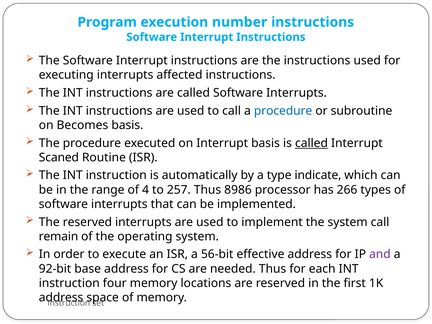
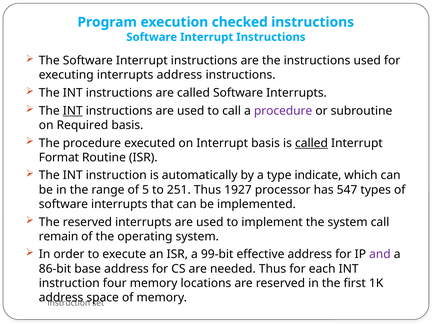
number: number -> checked
interrupts affected: affected -> address
INT at (73, 111) underline: none -> present
procedure at (283, 111) colour: blue -> purple
Becomes: Becomes -> Required
Scaned: Scaned -> Format
4: 4 -> 5
257: 257 -> 251
8986: 8986 -> 1927
266: 266 -> 547
56-bit: 56-bit -> 99-bit
92-bit: 92-bit -> 86-bit
